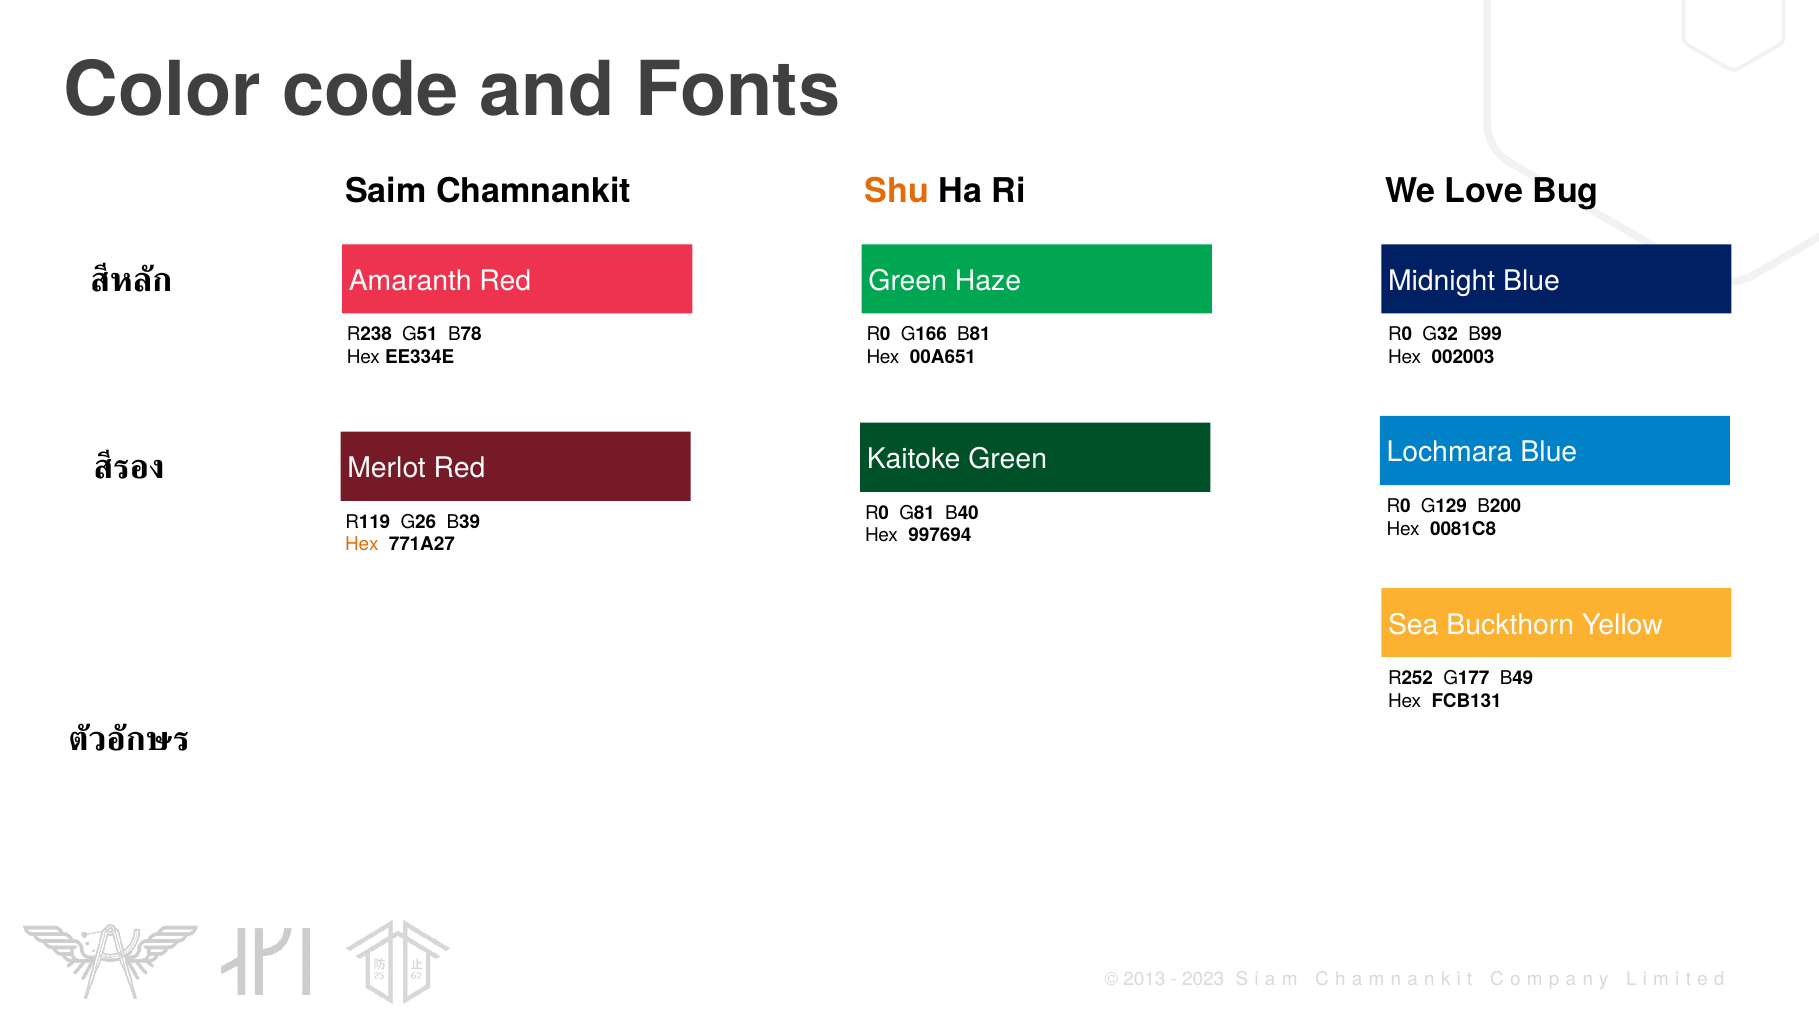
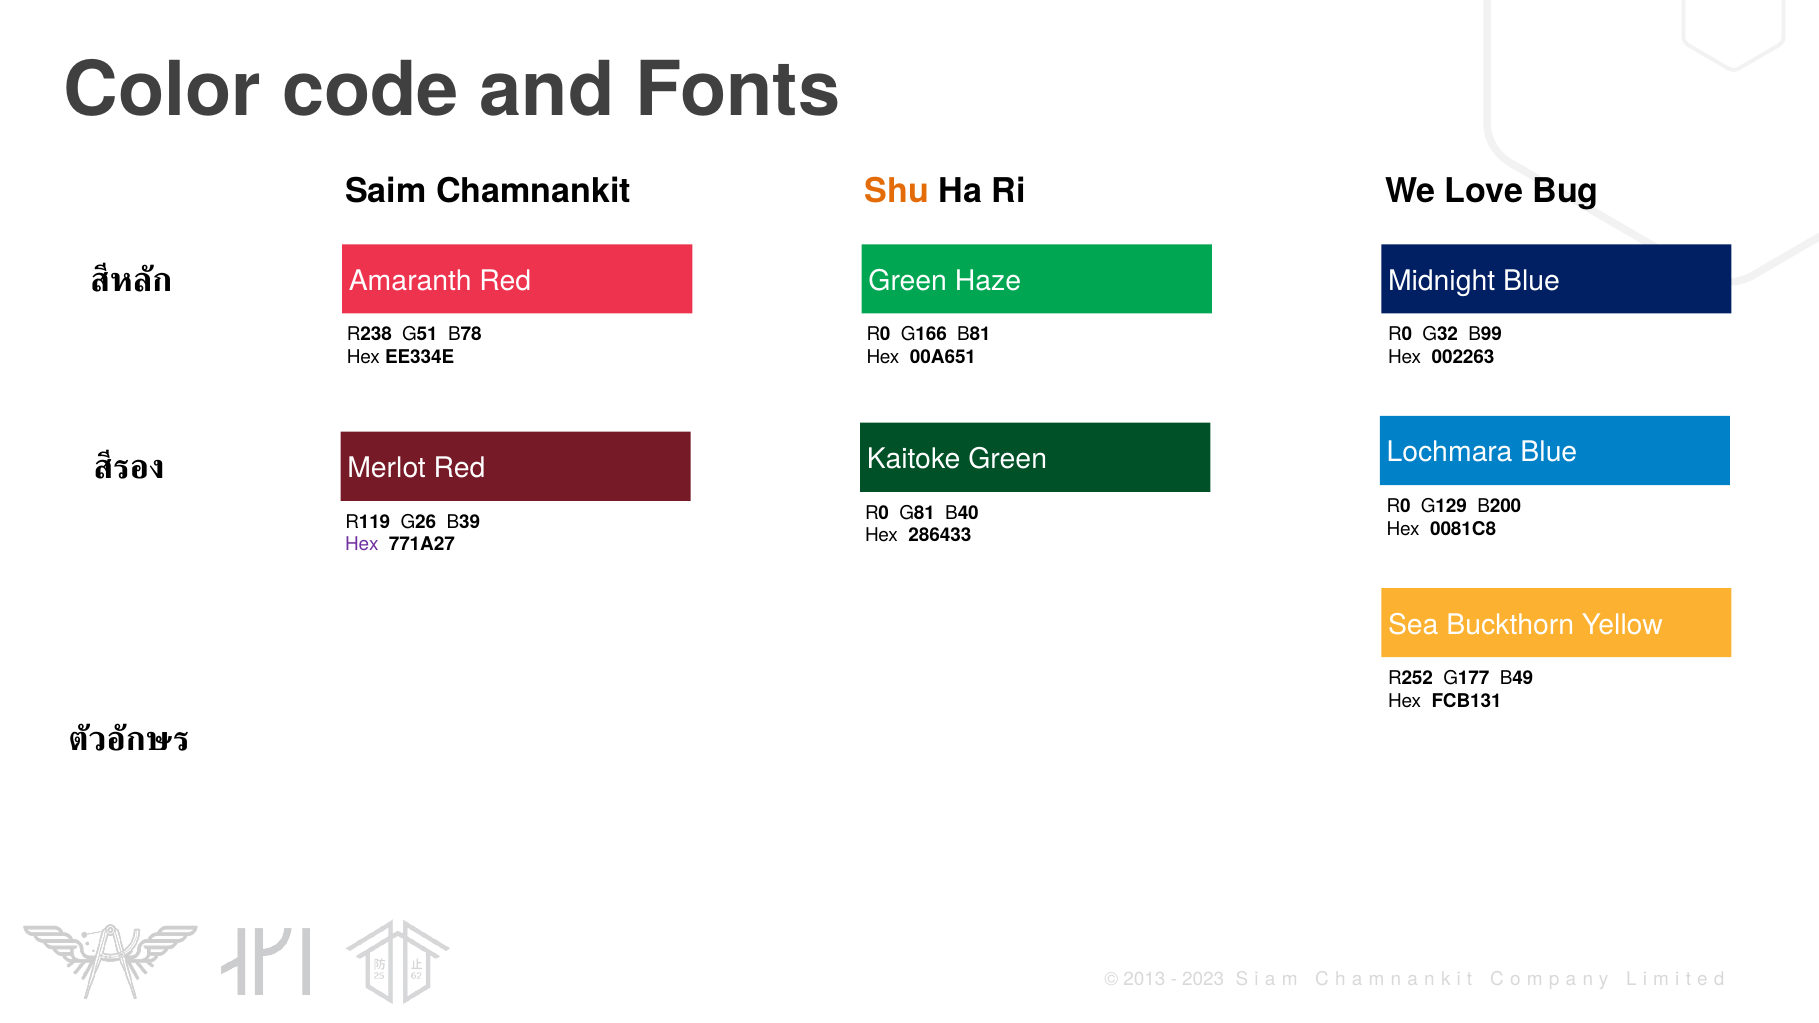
002003: 002003 -> 002263
997694: 997694 -> 286433
Hex at (362, 545) colour: orange -> purple
